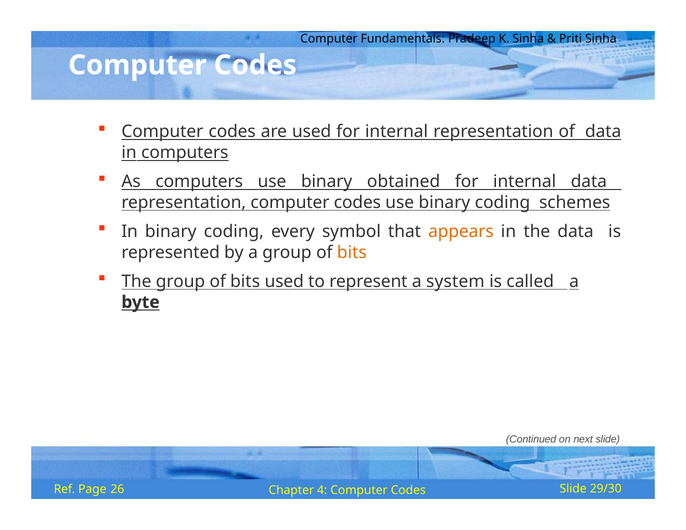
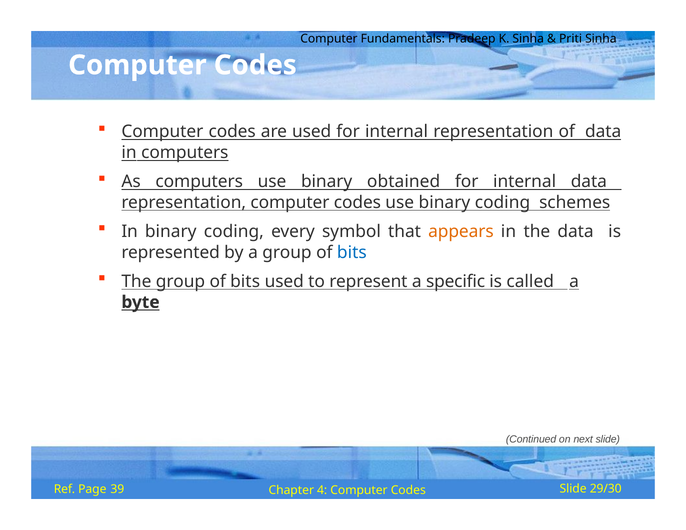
bits at (352, 252) colour: orange -> blue
system: system -> specific
26: 26 -> 39
